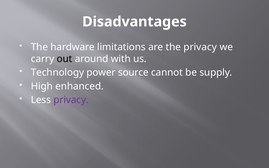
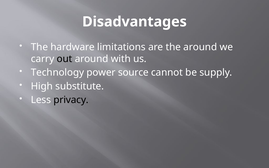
the privacy: privacy -> around
enhanced: enhanced -> substitute
privacy at (71, 100) colour: purple -> black
